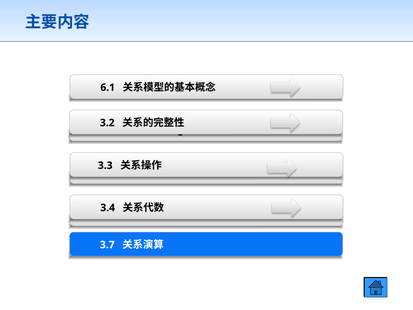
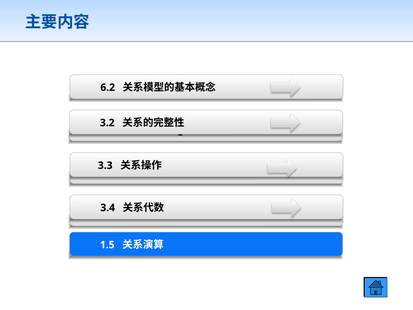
6.1: 6.1 -> 6.2
3.7: 3.7 -> 1.5
